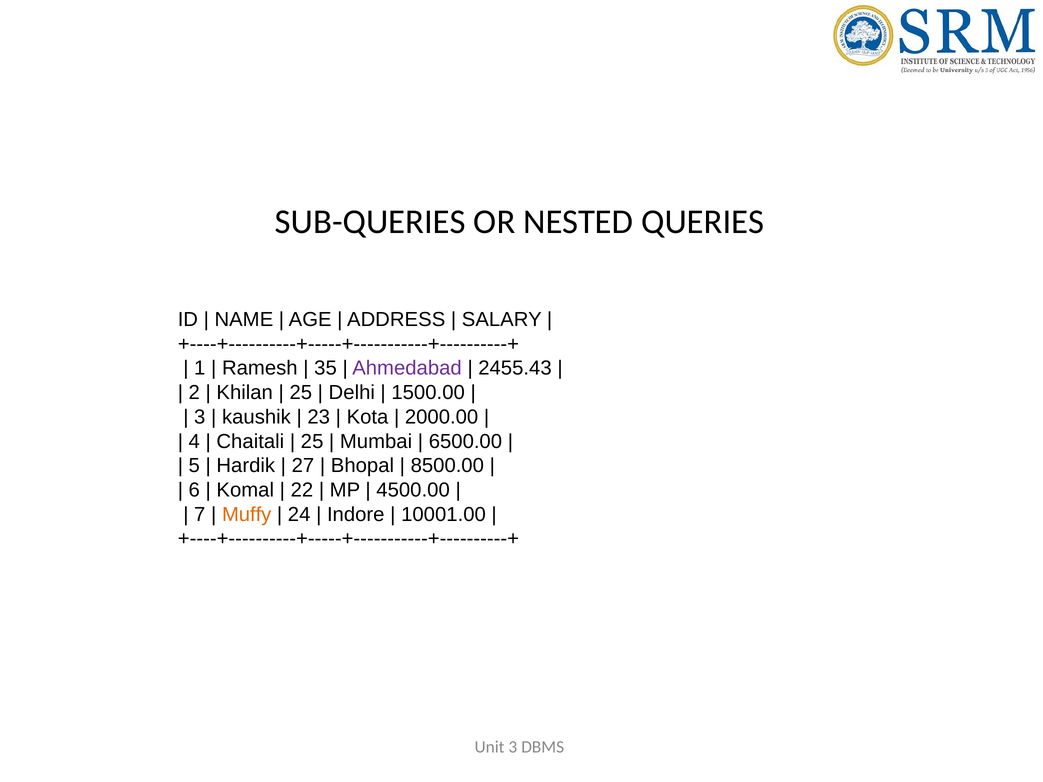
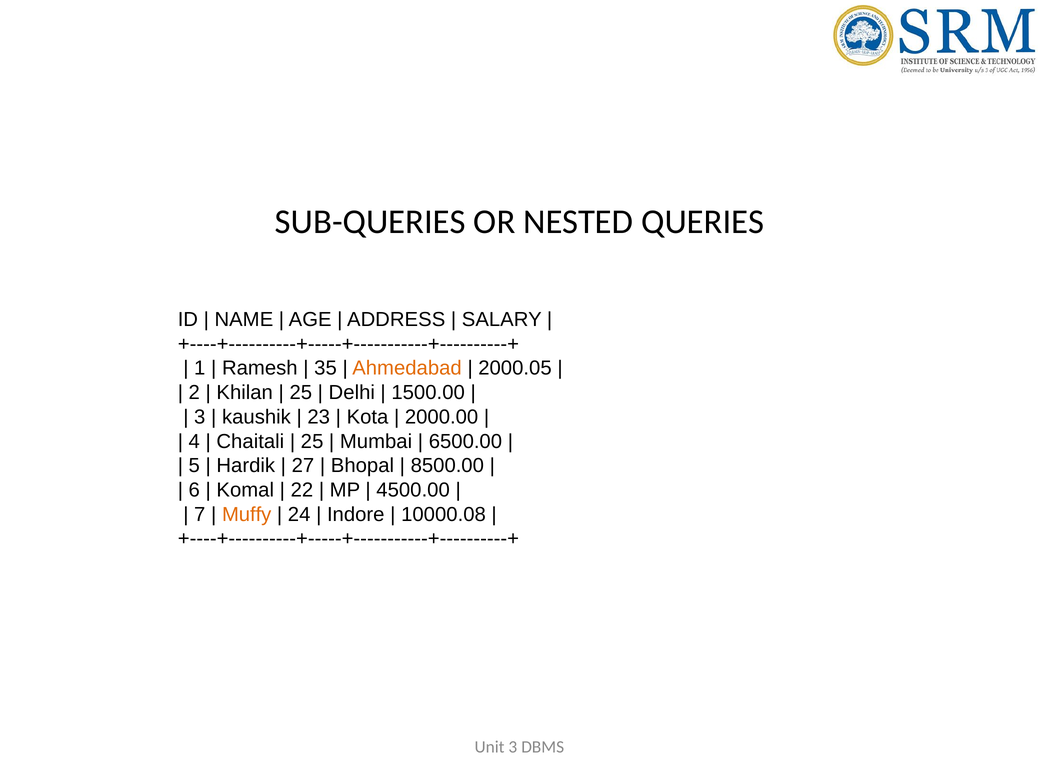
Ahmedabad colour: purple -> orange
2455.43: 2455.43 -> 2000.05
10001.00: 10001.00 -> 10000.08
